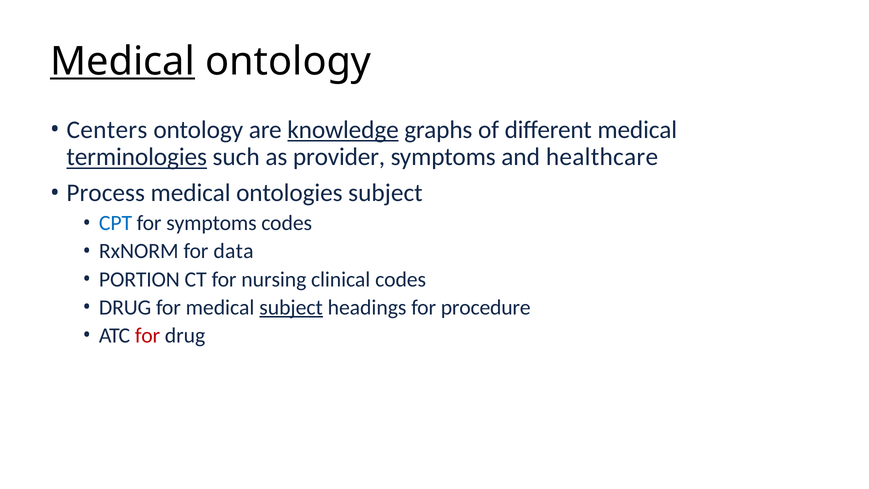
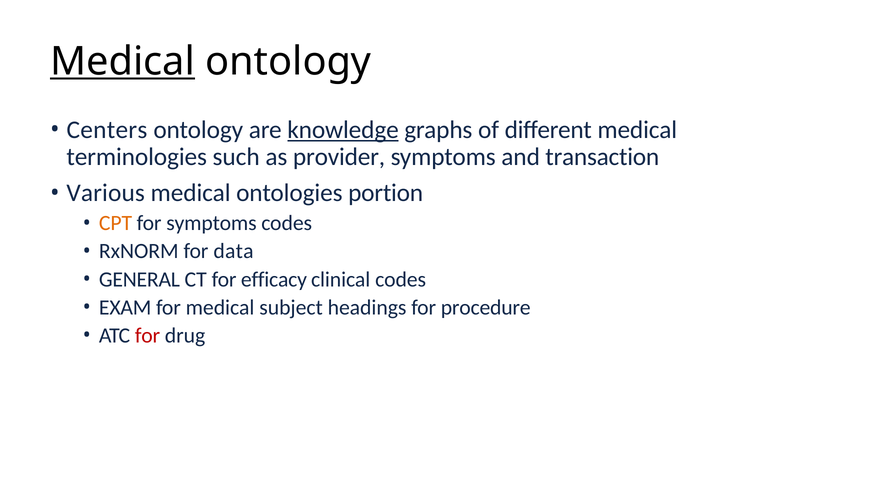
terminologies underline: present -> none
healthcare: healthcare -> transaction
Process: Process -> Various
ontologies subject: subject -> portion
CPT colour: blue -> orange
PORTION: PORTION -> GENERAL
nursing: nursing -> efficacy
DRUG at (125, 307): DRUG -> EXAM
subject at (291, 307) underline: present -> none
